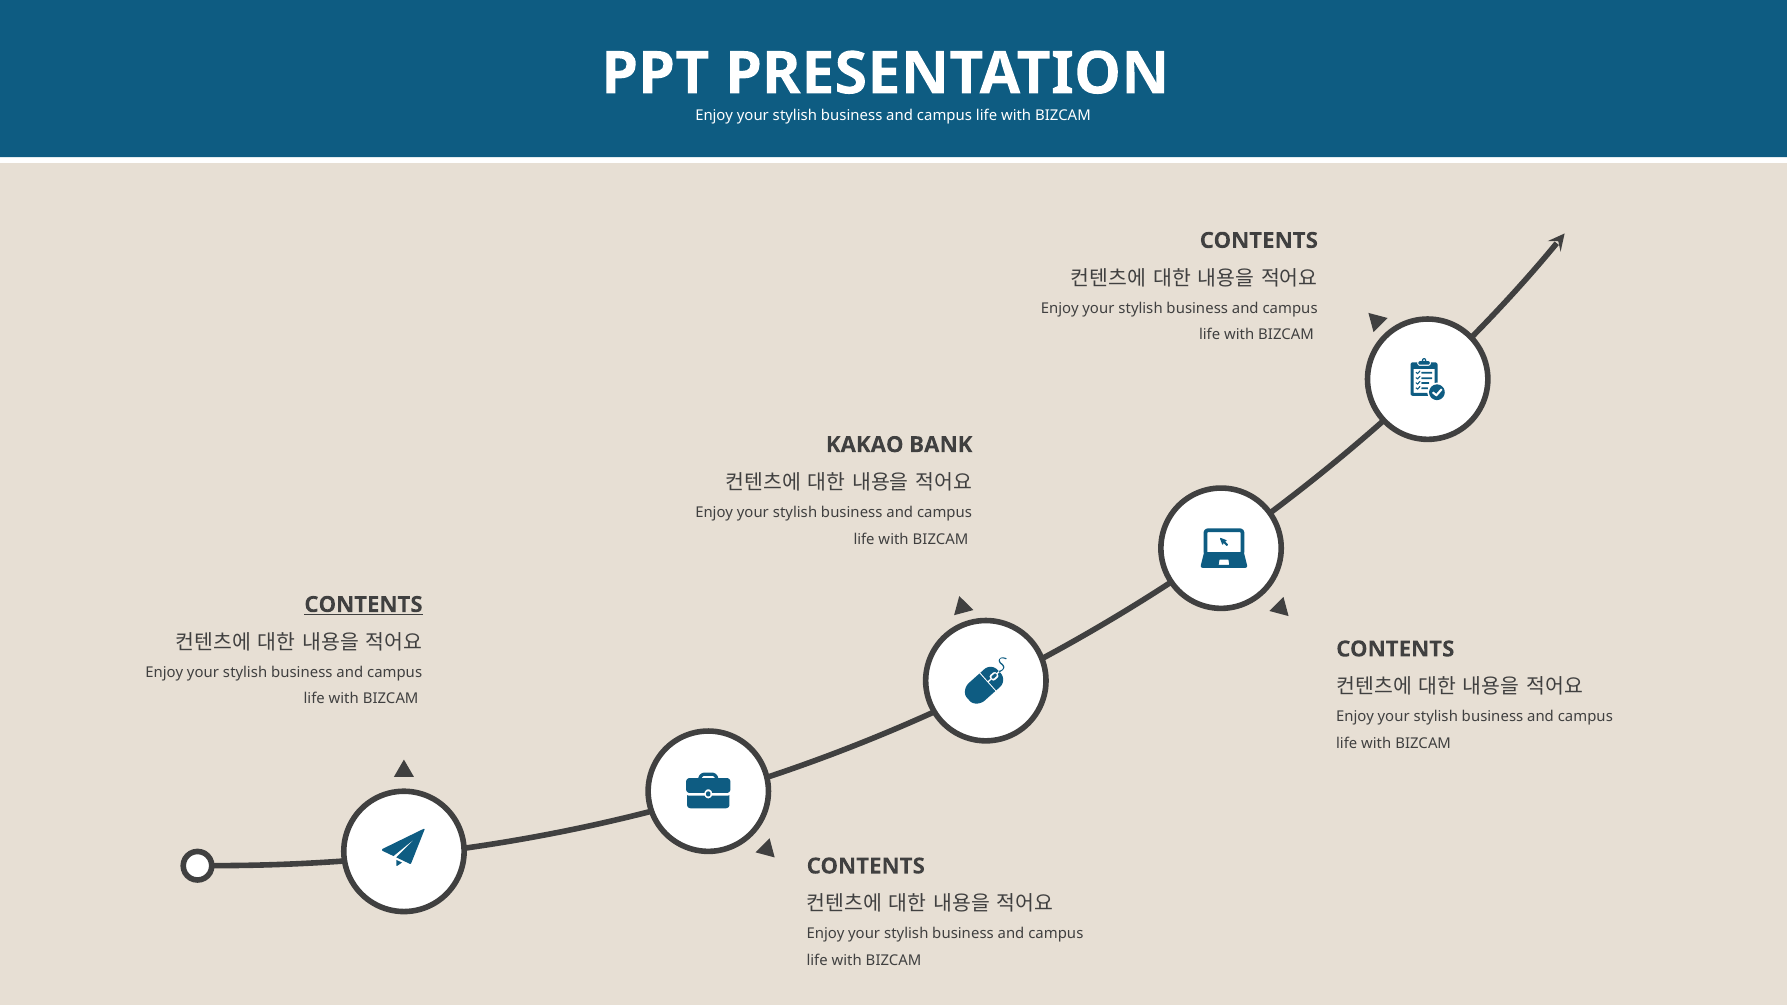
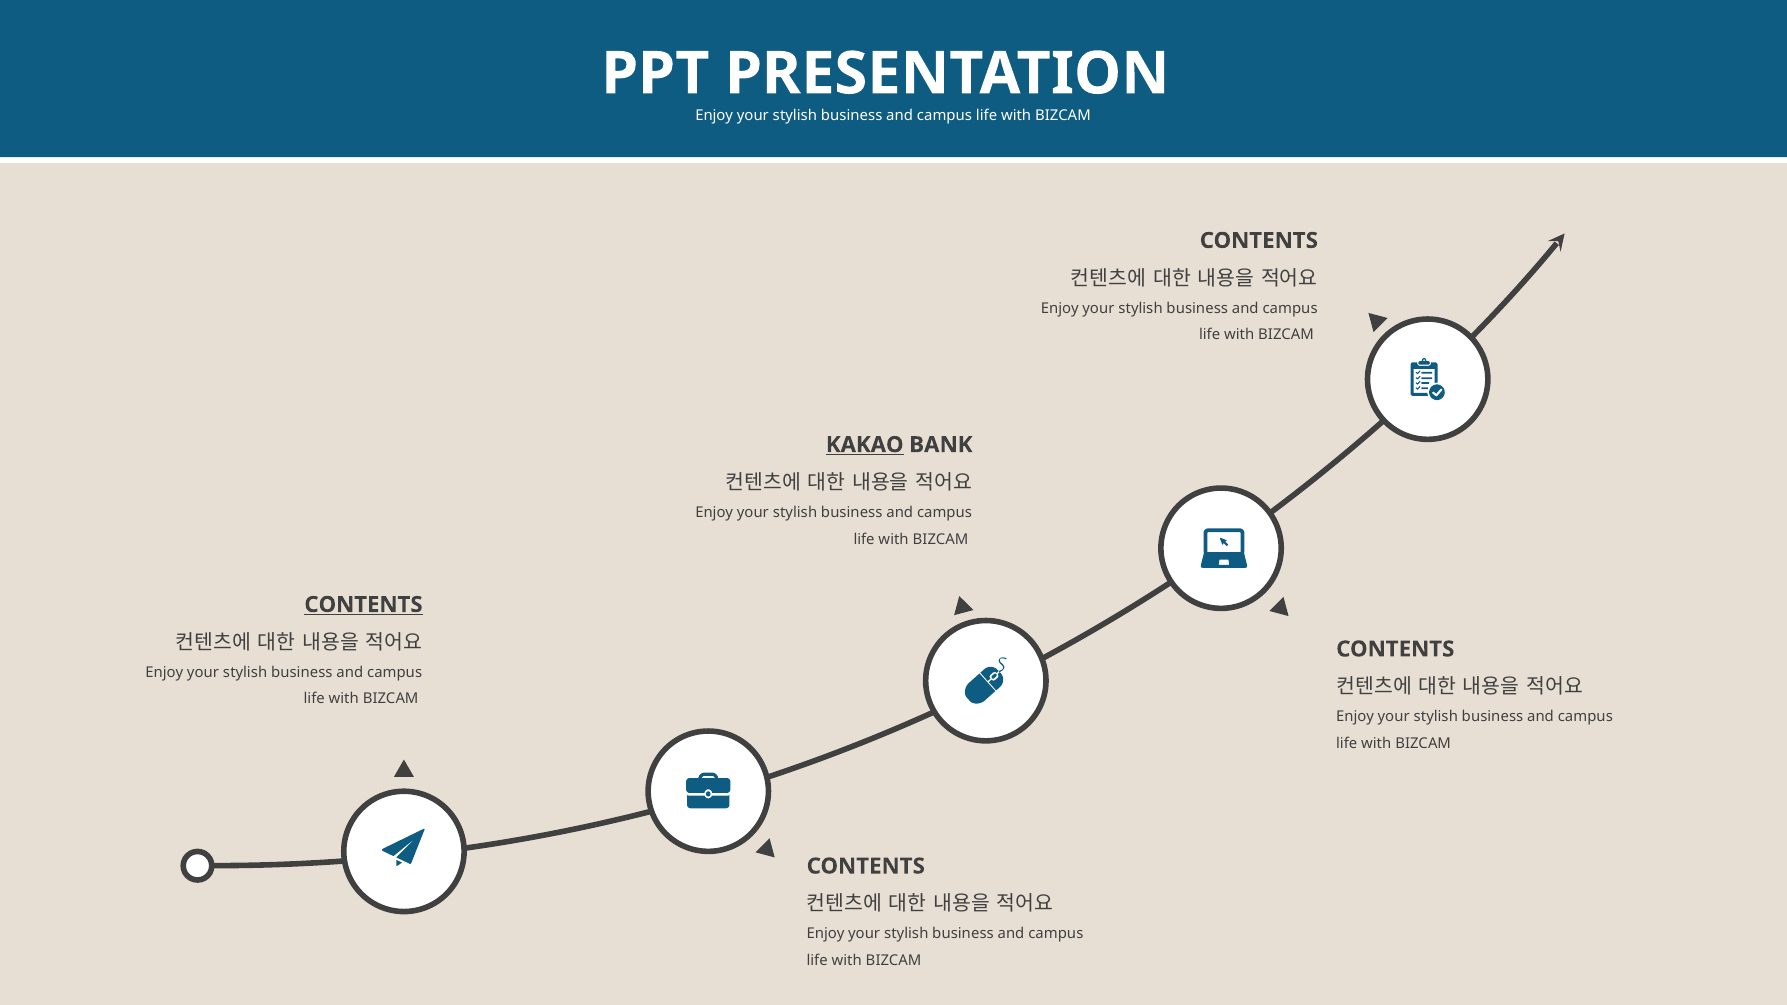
KAKAO underline: none -> present
